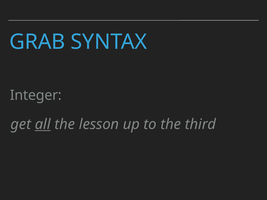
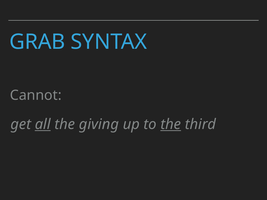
Integer: Integer -> Cannot
lesson: lesson -> giving
the at (171, 125) underline: none -> present
